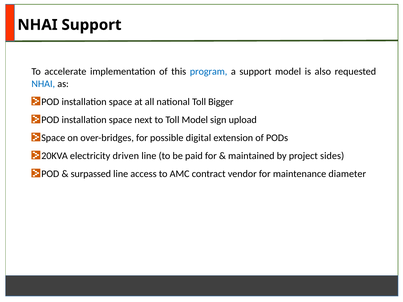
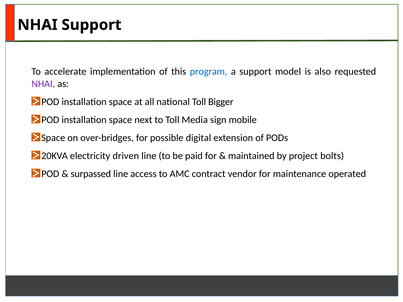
NHAI at (43, 84) colour: blue -> purple
Toll Model: Model -> Media
upload: upload -> mobile
sides: sides -> bolts
diameter: diameter -> operated
